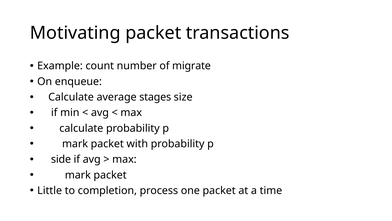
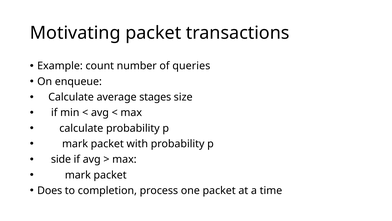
migrate: migrate -> queries
Little: Little -> Does
